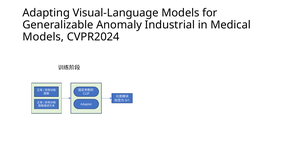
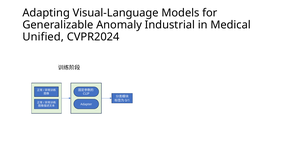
Models at (43, 37): Models -> Unified
